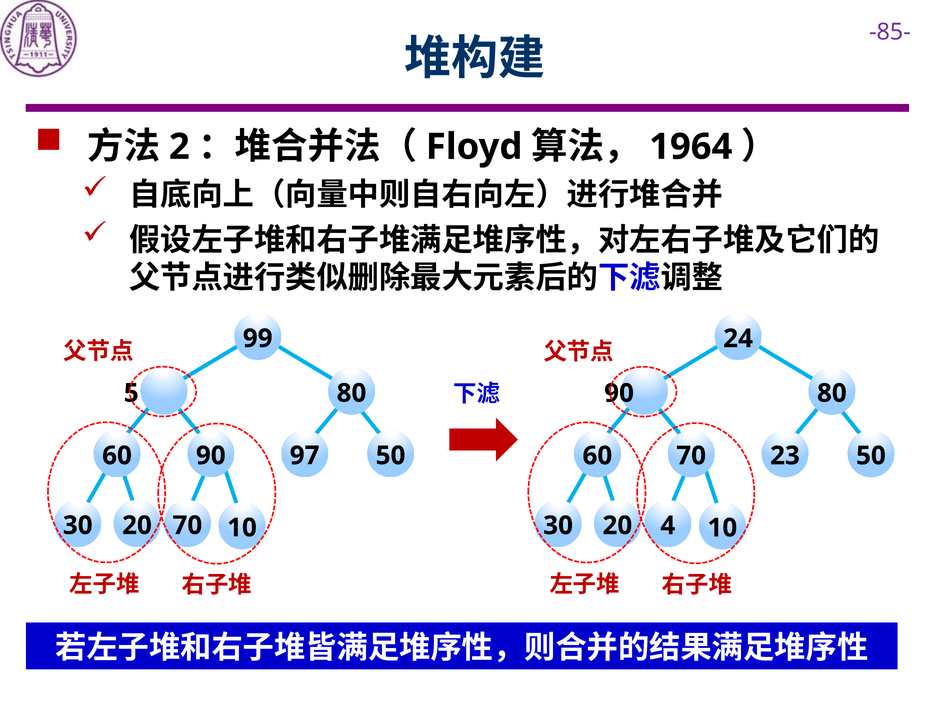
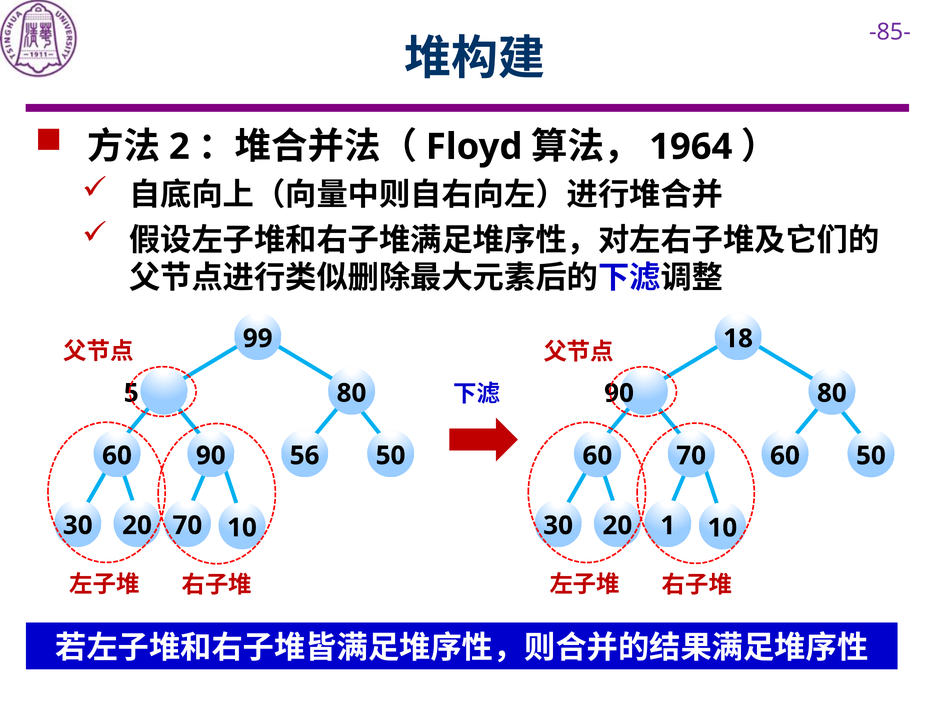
24: 24 -> 18
97: 97 -> 56
23 at (785, 456): 23 -> 60
4: 4 -> 1
